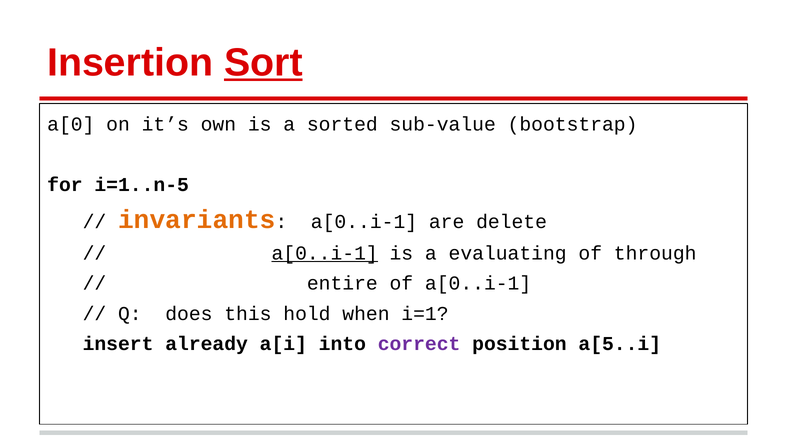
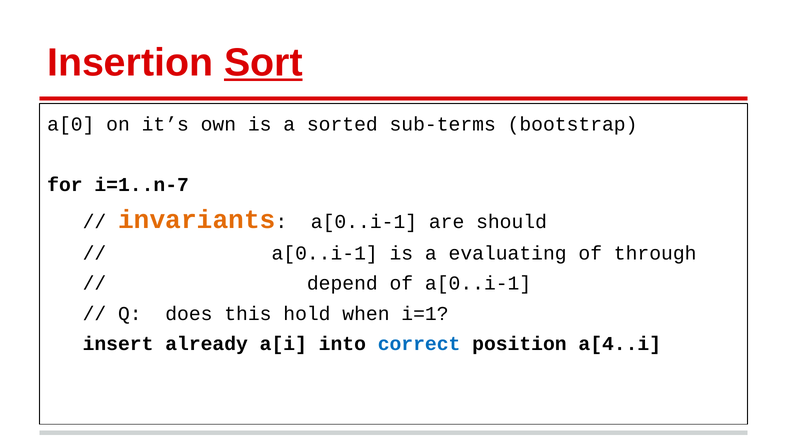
sub-value: sub-value -> sub-terms
i=1..n-5: i=1..n-5 -> i=1..n-7
delete: delete -> should
a[0..i-1 at (325, 253) underline: present -> none
entire: entire -> depend
correct colour: purple -> blue
a[5..i: a[5..i -> a[4..i
